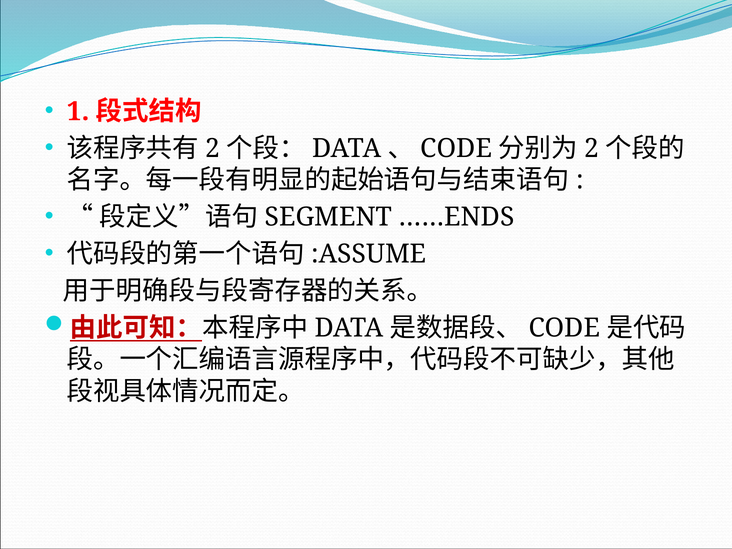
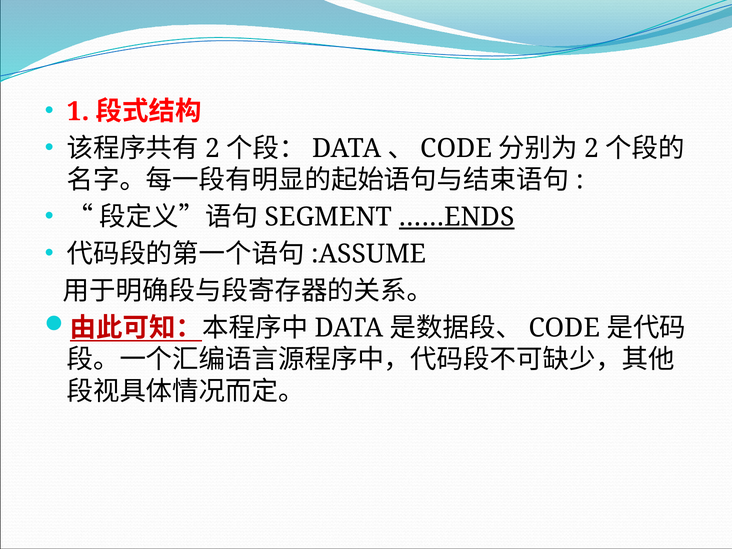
……ENDS underline: none -> present
